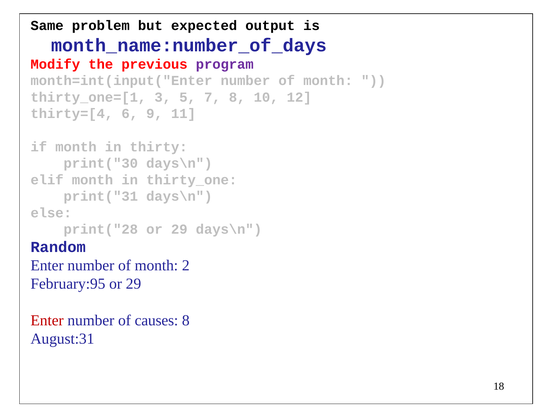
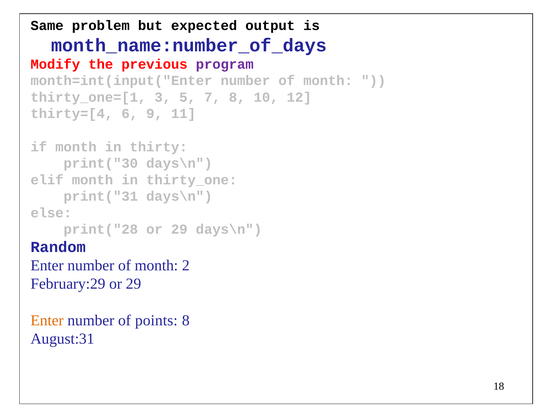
February:95: February:95 -> February:29
Enter at (47, 321) colour: red -> orange
causes: causes -> points
